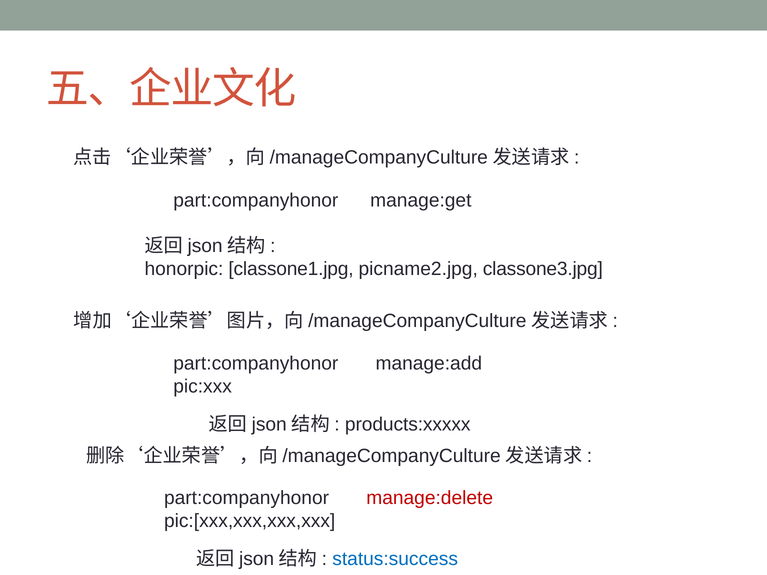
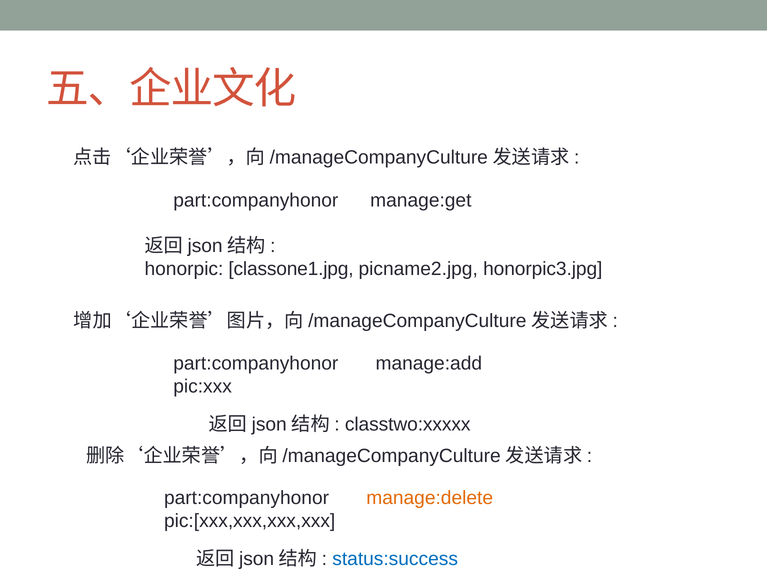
classone3.jpg: classone3.jpg -> honorpic3.jpg
products:xxxxx: products:xxxxx -> classtwo:xxxxx
manage:delete colour: red -> orange
